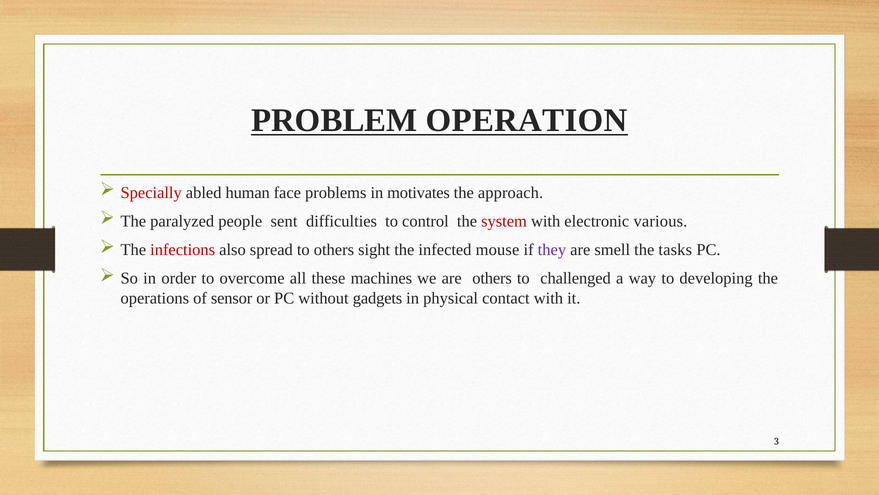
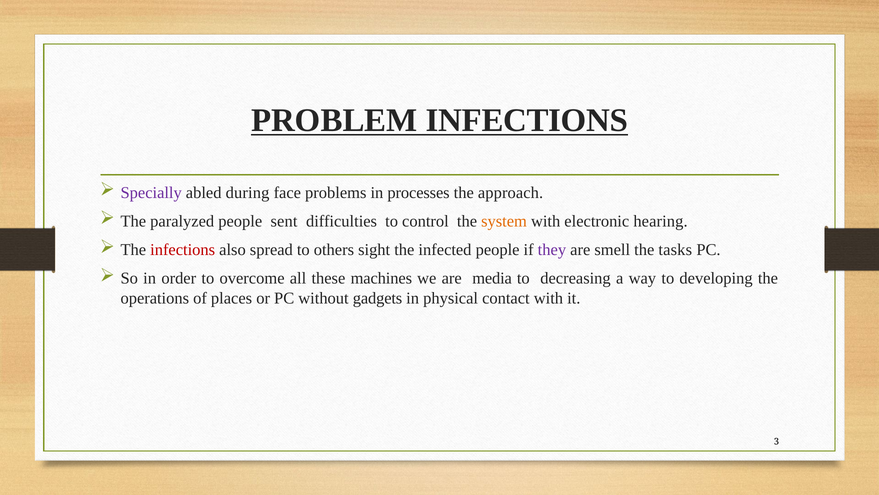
PROBLEM OPERATION: OPERATION -> INFECTIONS
Specially colour: red -> purple
human: human -> during
motivates: motivates -> processes
system colour: red -> orange
various: various -> hearing
infected mouse: mouse -> people
are others: others -> media
challenged: challenged -> decreasing
sensor: sensor -> places
